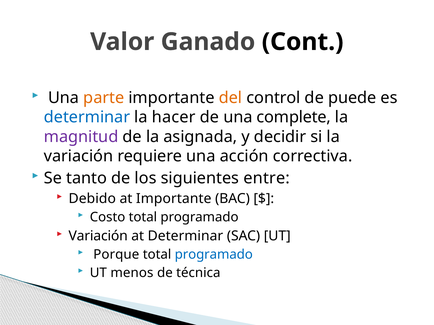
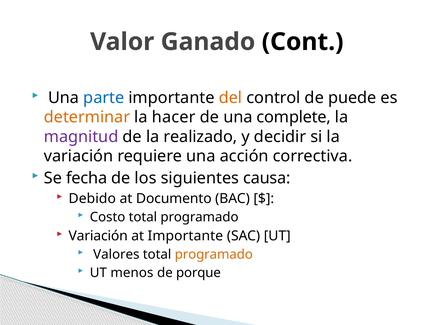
parte colour: orange -> blue
determinar at (87, 117) colour: blue -> orange
asignada: asignada -> realizado
tanto: tanto -> fecha
entre: entre -> causa
at Importante: Importante -> Documento
at Determinar: Determinar -> Importante
Porque: Porque -> Valores
programado at (214, 255) colour: blue -> orange
técnica: técnica -> porque
